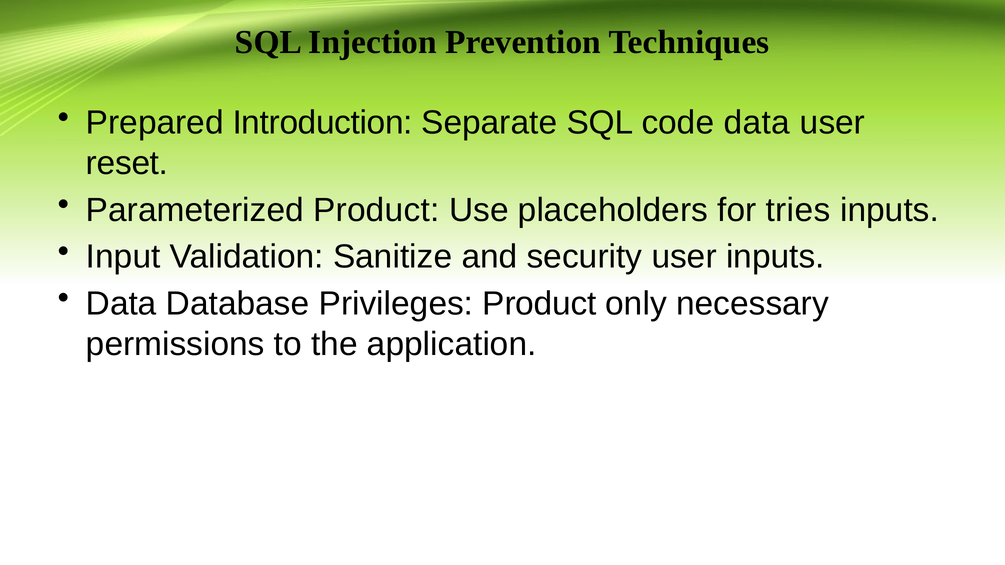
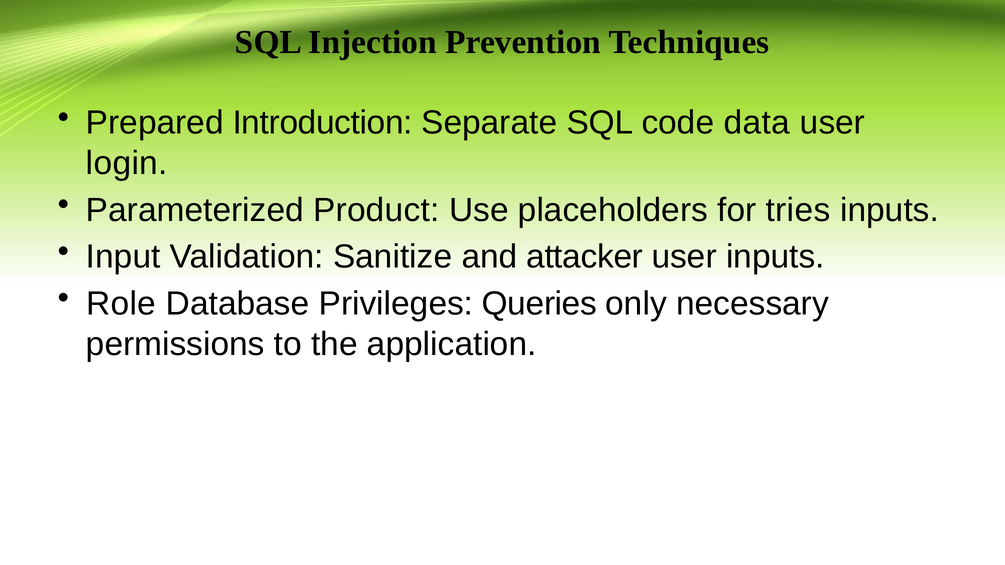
reset: reset -> login
security: security -> attacker
Data at (121, 304): Data -> Role
Privileges Product: Product -> Queries
